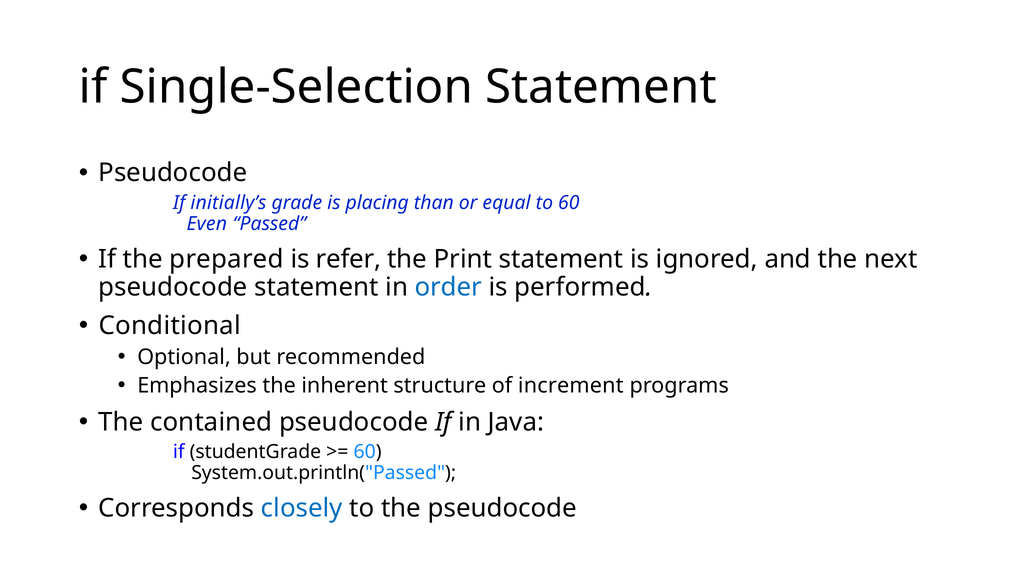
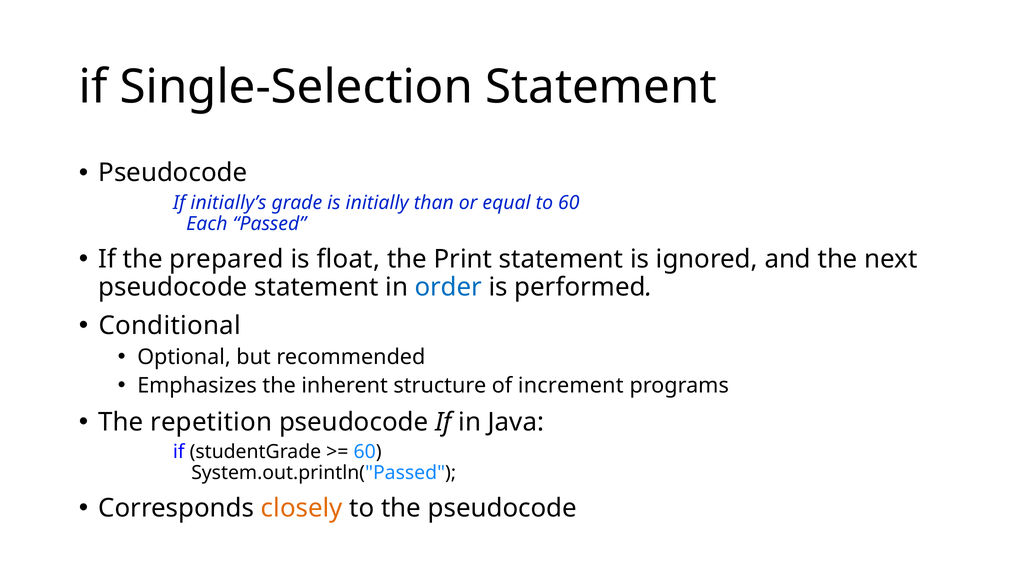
placing: placing -> initially
Even: Even -> Each
refer: refer -> float
contained: contained -> repetition
closely colour: blue -> orange
